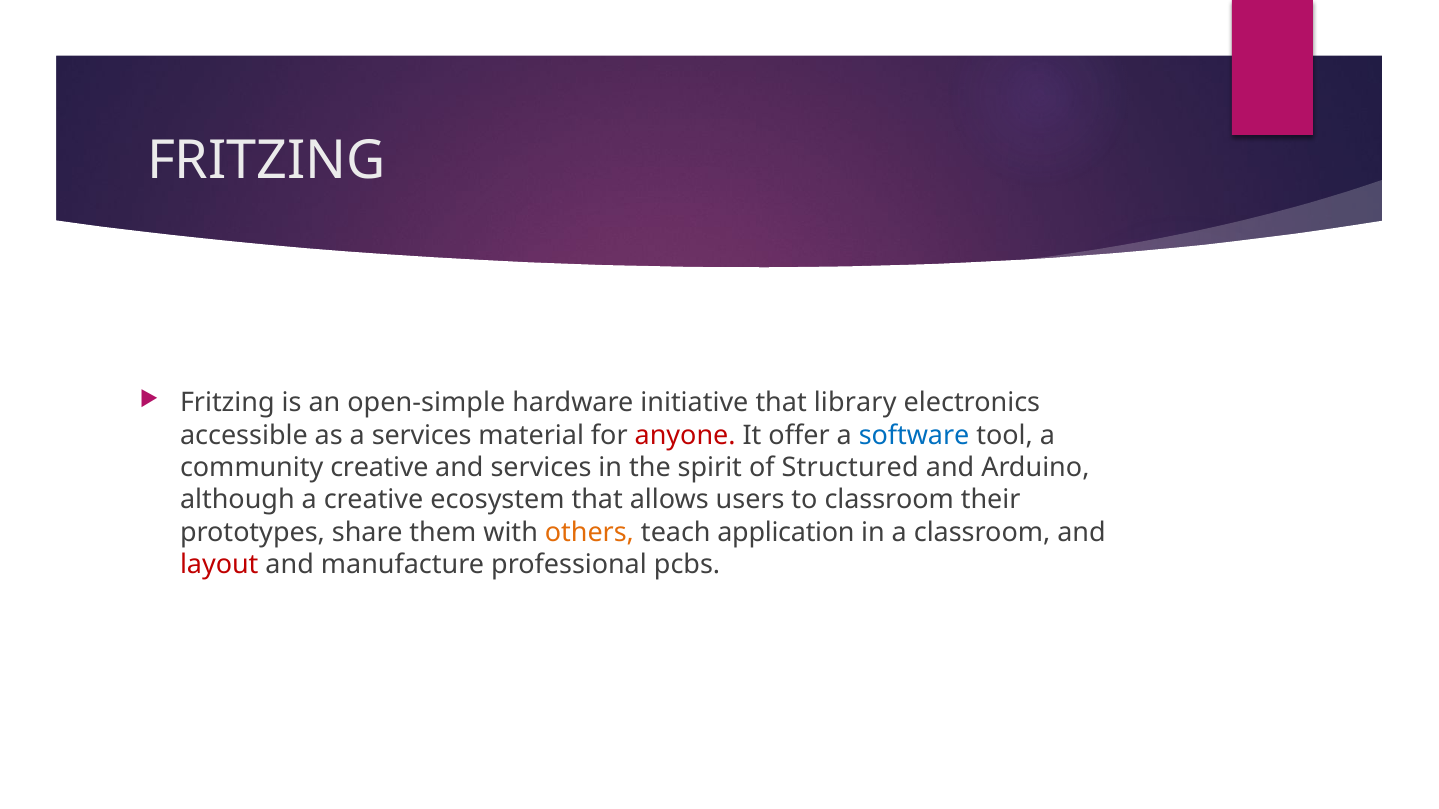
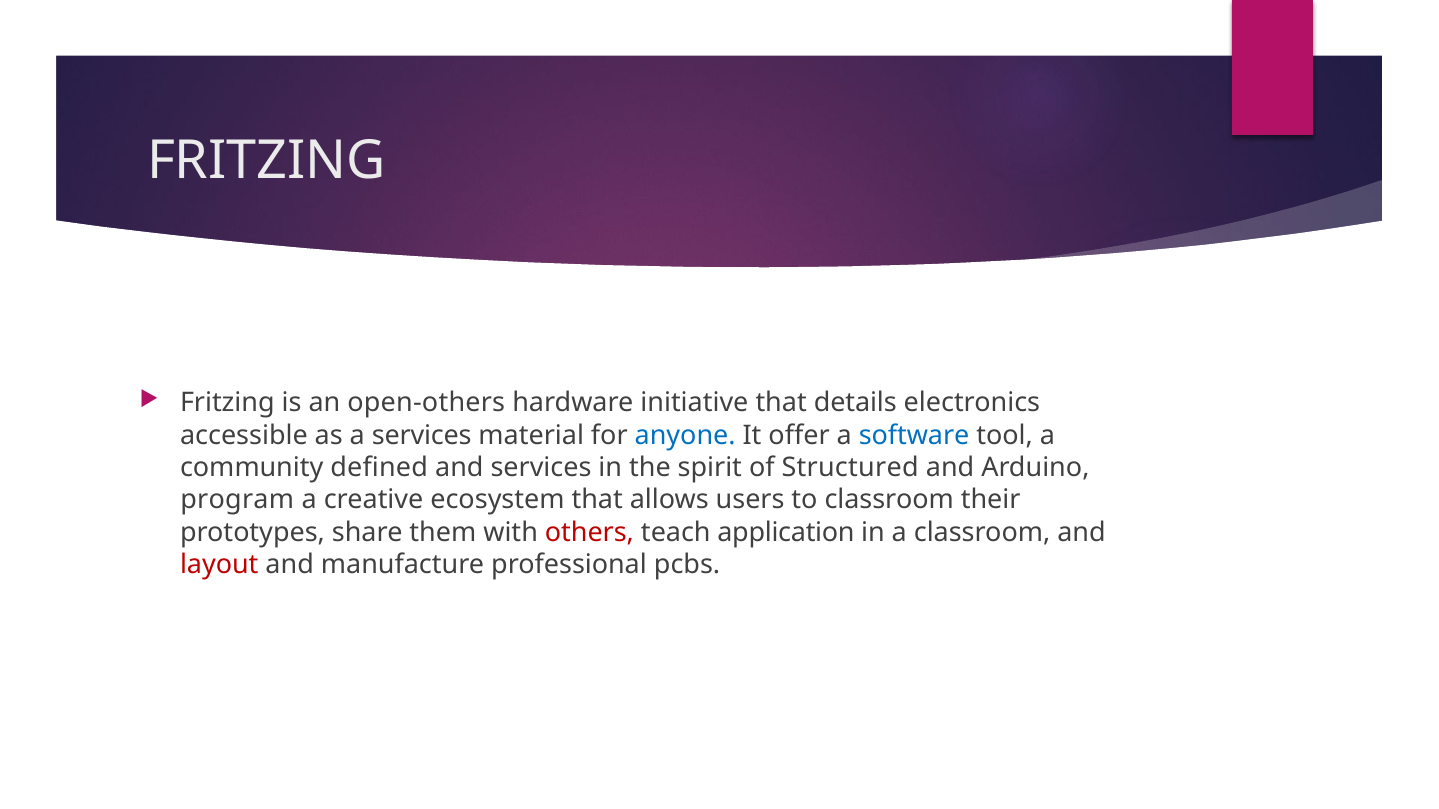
open-simple: open-simple -> open-others
library: library -> details
anyone colour: red -> blue
community creative: creative -> defined
although: although -> program
others colour: orange -> red
